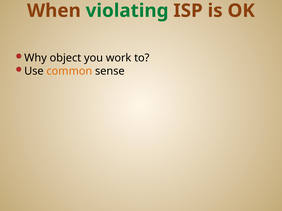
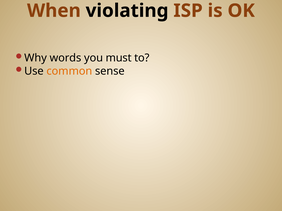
violating colour: green -> black
object: object -> words
work: work -> must
